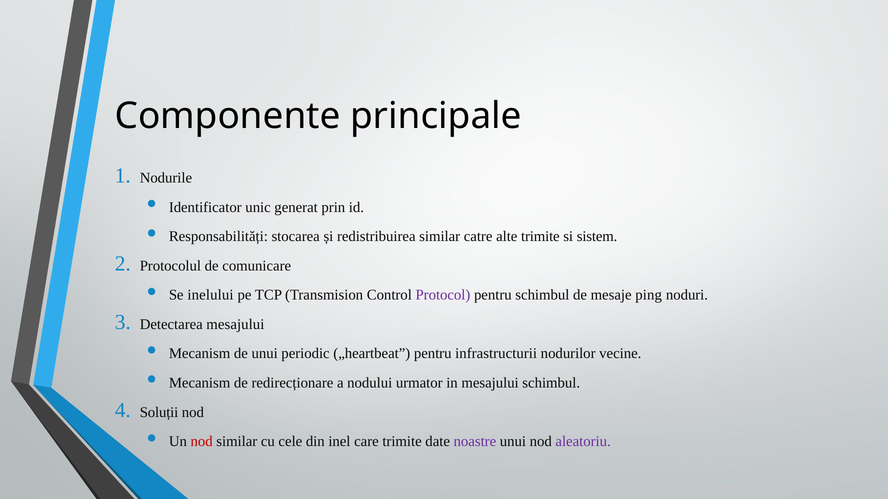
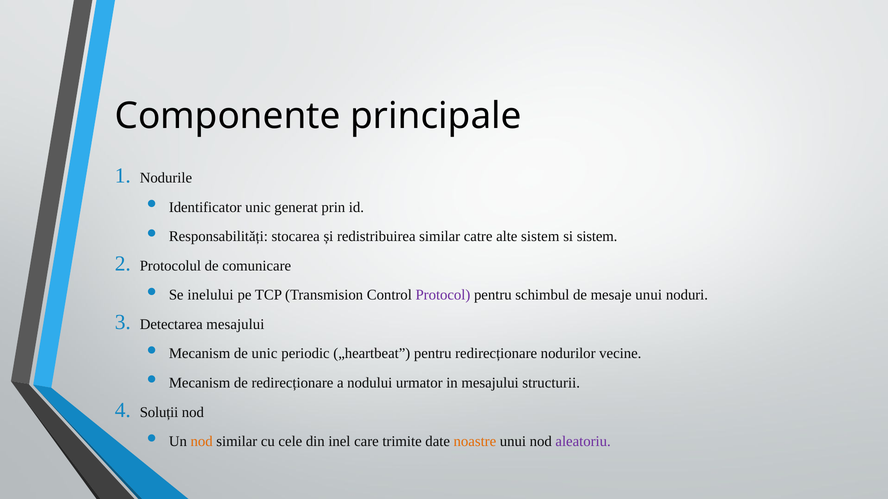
alte trimite: trimite -> sistem
mesaje ping: ping -> unui
de unui: unui -> unic
pentru infrastructurii: infrastructurii -> redirecționare
mesajului schimbul: schimbul -> structurii
nod at (202, 442) colour: red -> orange
noastre colour: purple -> orange
